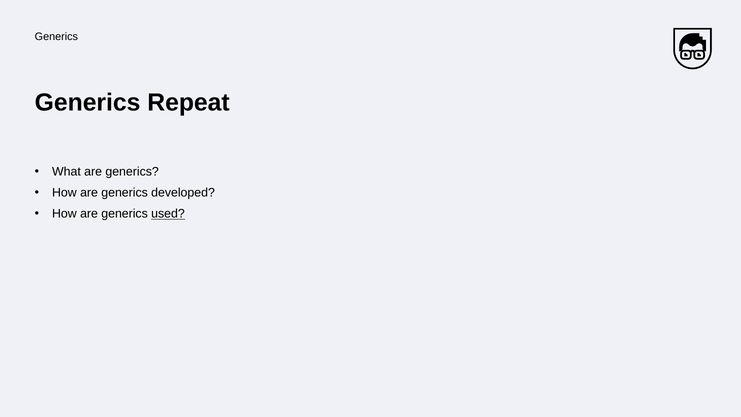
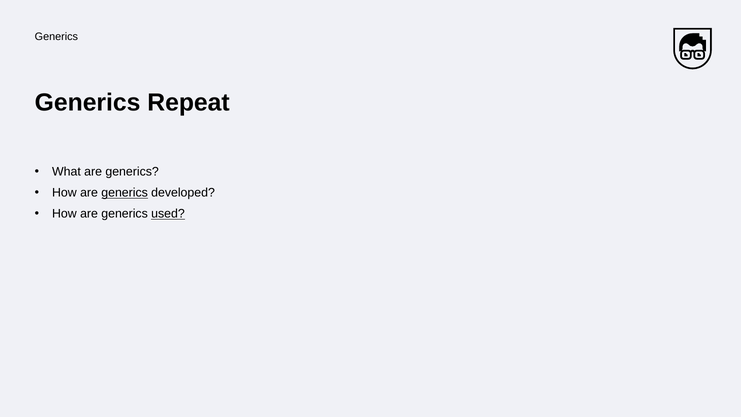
generics at (125, 193) underline: none -> present
